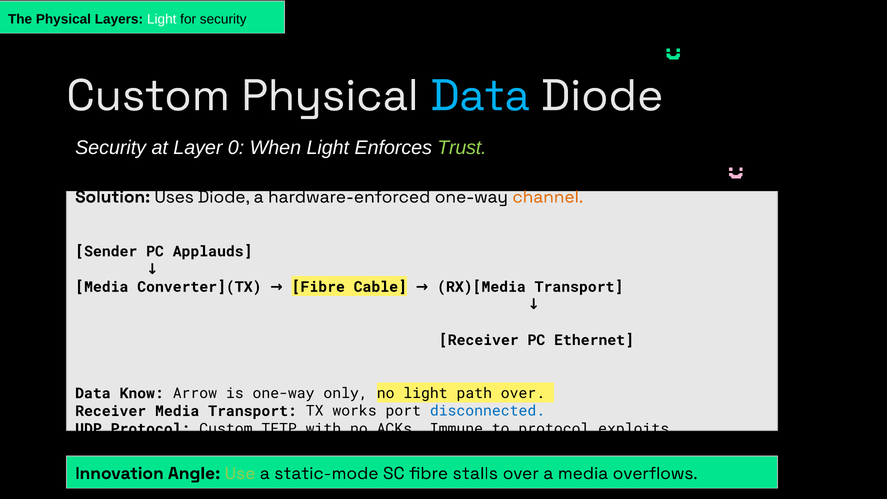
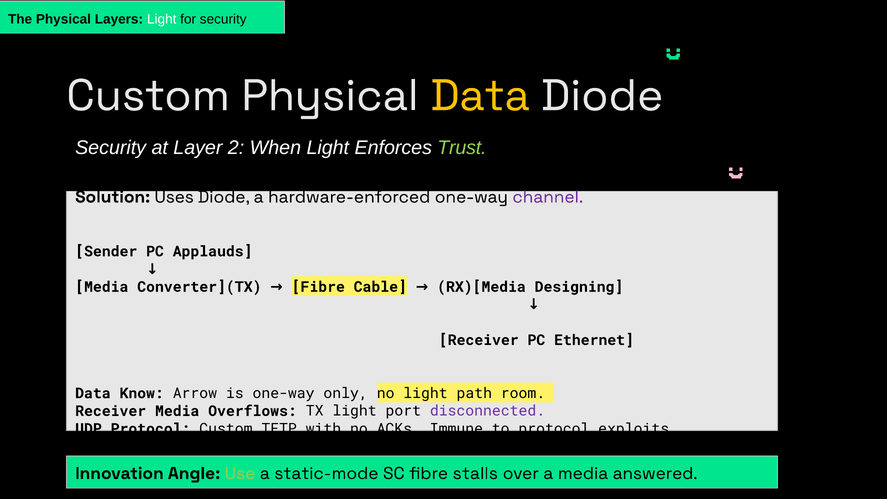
Data at (480, 96) colour: light blue -> yellow
0: 0 -> 2
channel colour: orange -> purple
RX)[Media Transport: Transport -> Designing
path over: over -> room
Media Transport: Transport -> Overflows
TX works: works -> light
disconnected colour: blue -> purple
overflows: overflows -> answered
